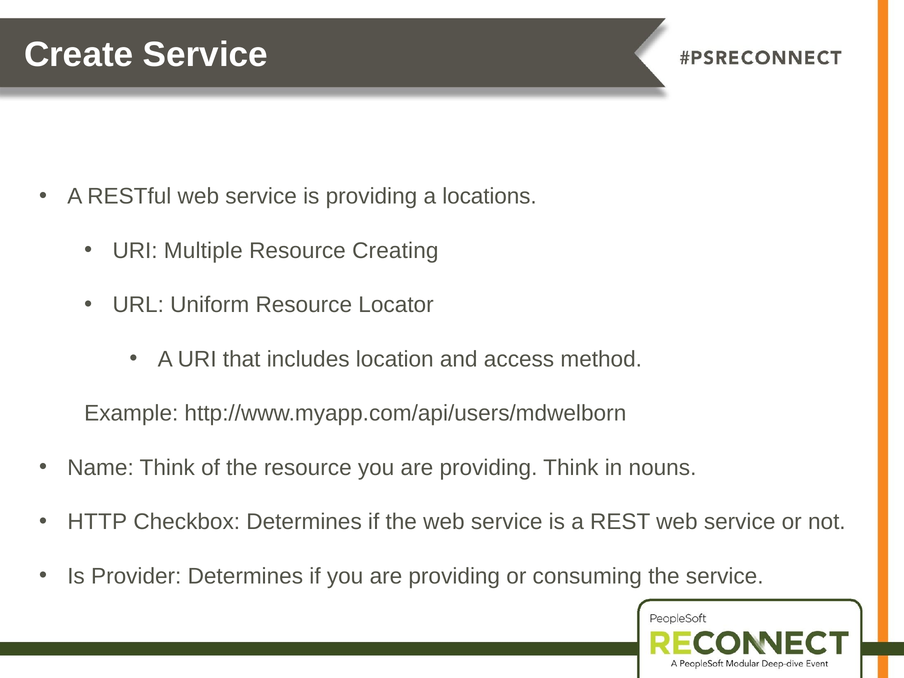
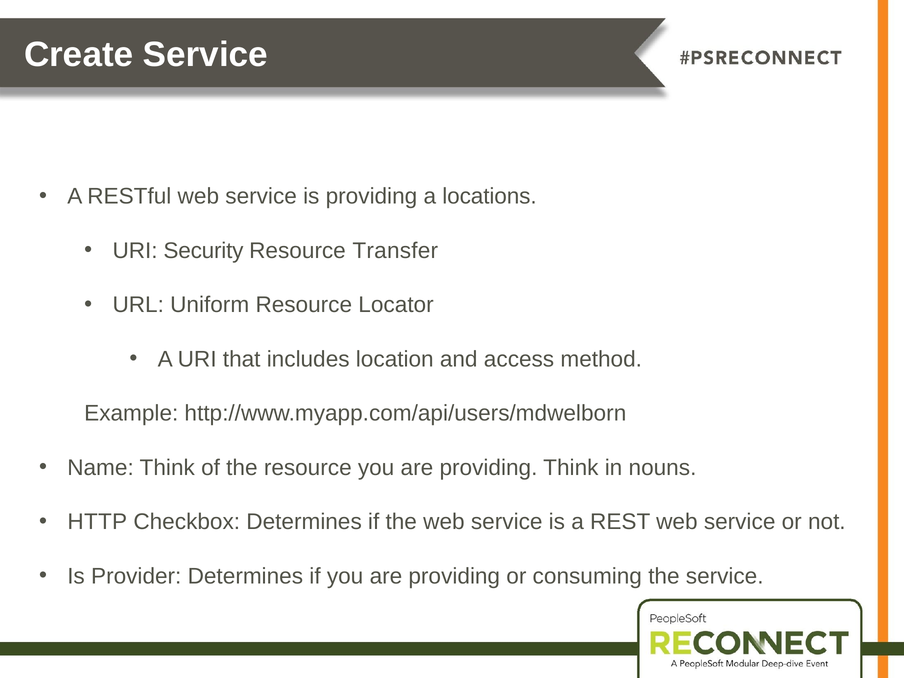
Multiple: Multiple -> Security
Creating: Creating -> Transfer
